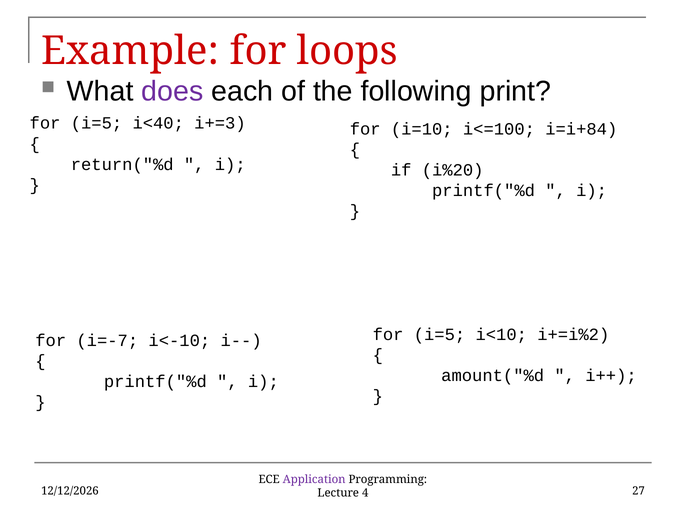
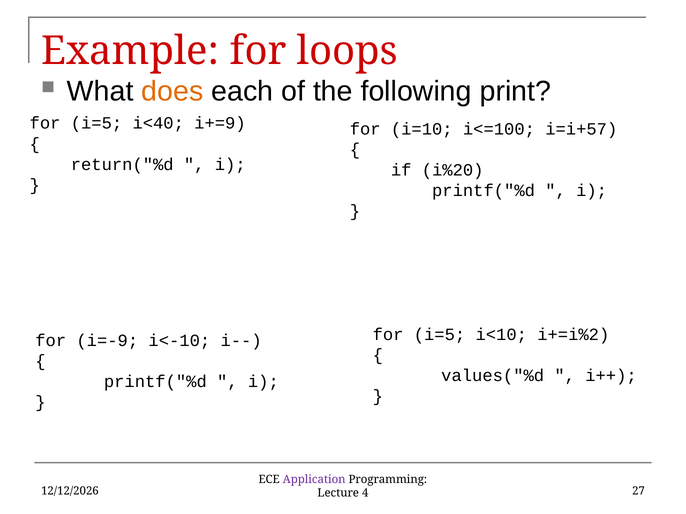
does colour: purple -> orange
i+=3: i+=3 -> i+=9
i=i+84: i=i+84 -> i=i+57
i=-7: i=-7 -> i=-9
amount("%d: amount("%d -> values("%d
